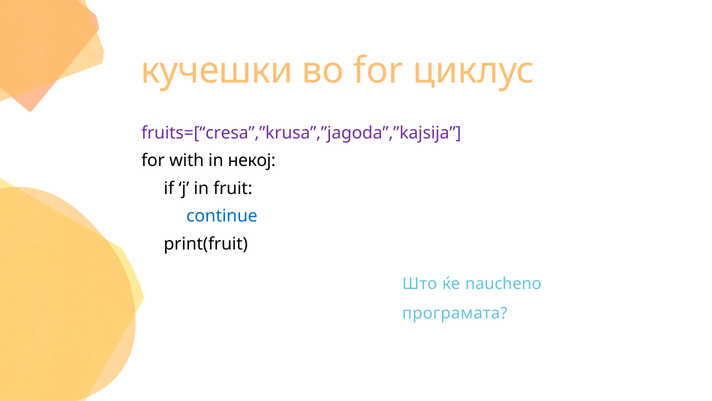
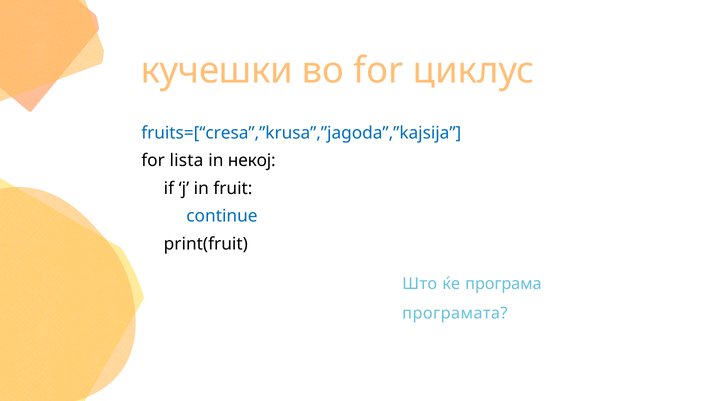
fruits=[“cresa”,”krusa”,”jagoda”,”kajsija colour: purple -> blue
with: with -> lista
naucheno: naucheno -> програма
